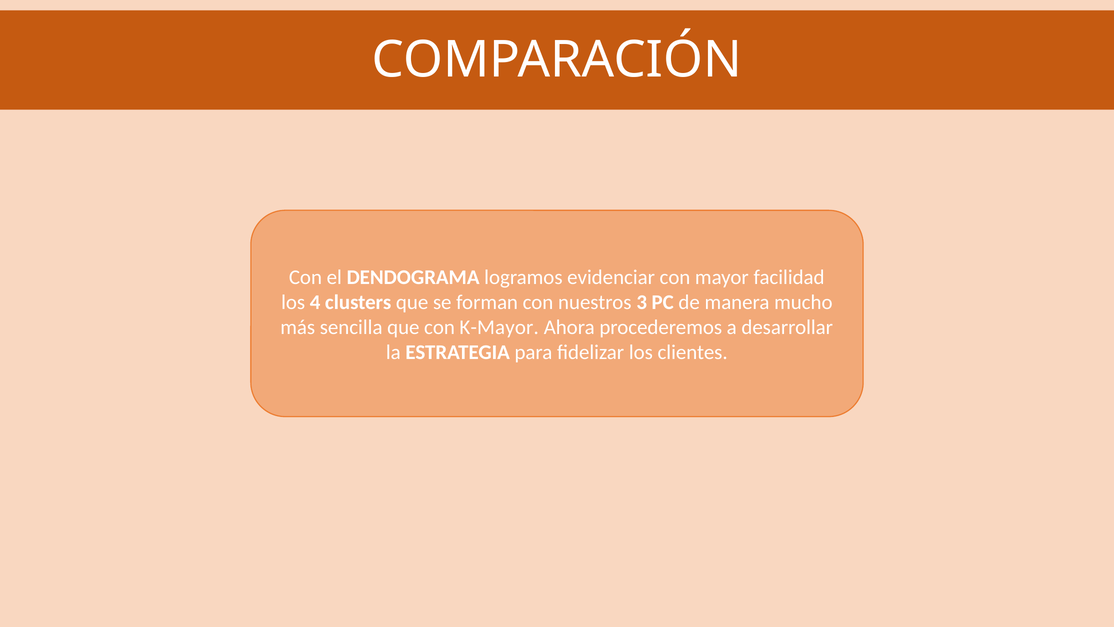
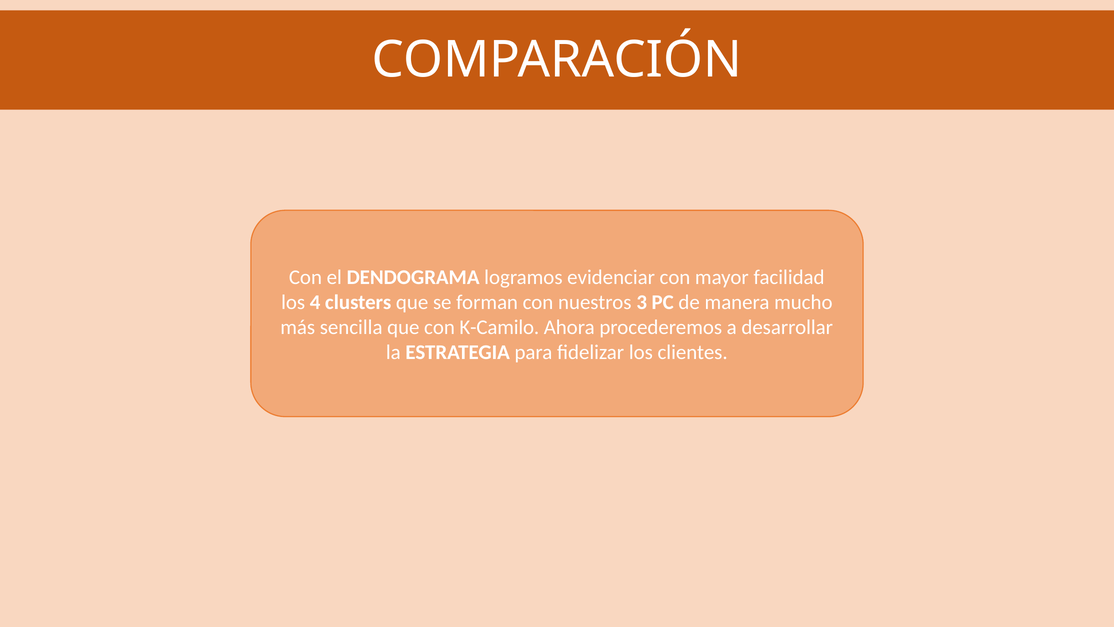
K-Mayor: K-Mayor -> K-Camilo
